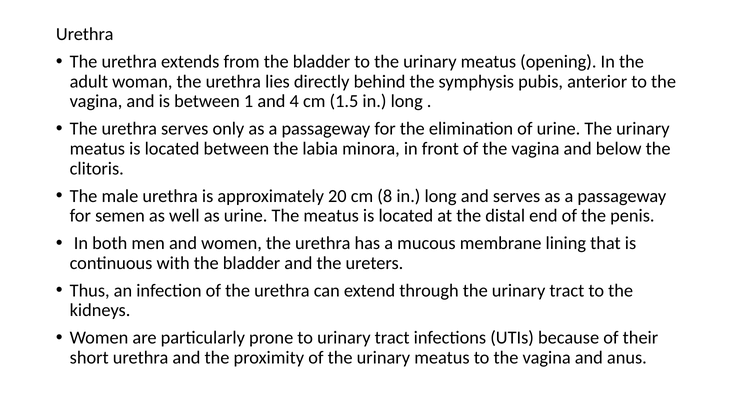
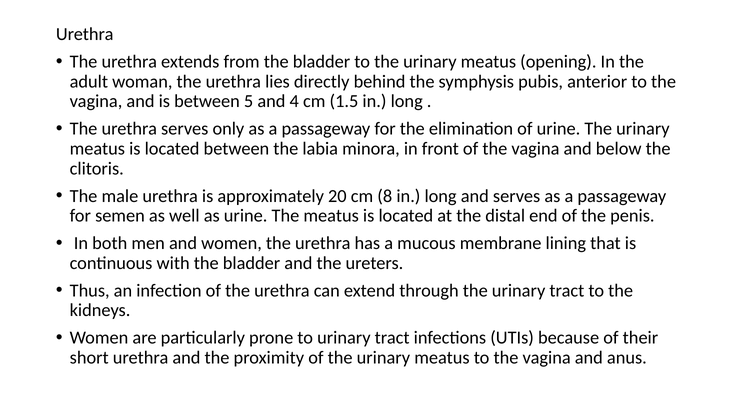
1: 1 -> 5
